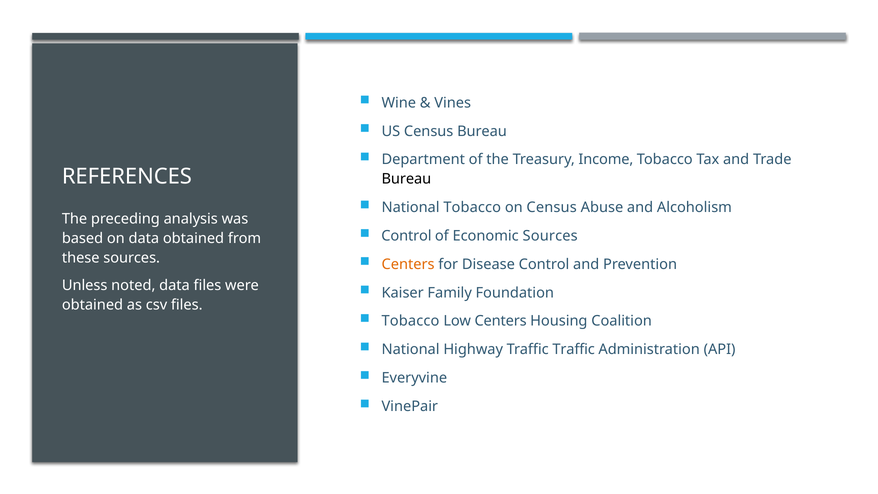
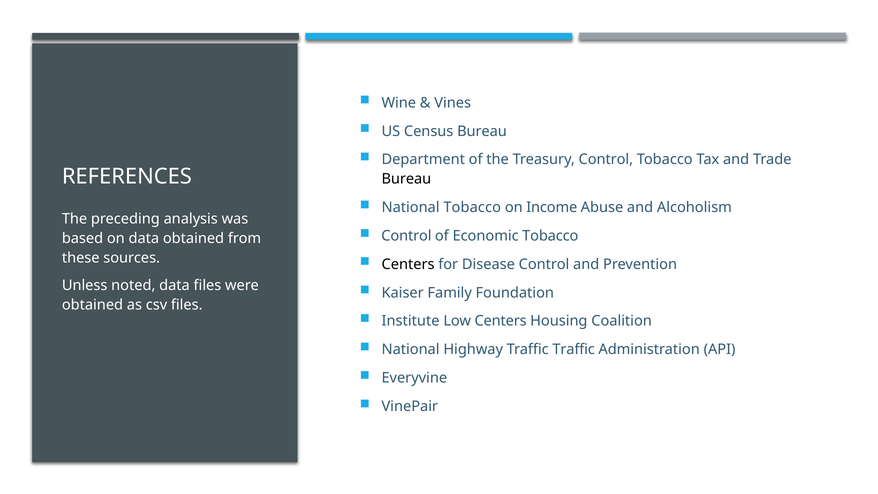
Treasury Income: Income -> Control
on Census: Census -> Income
Economic Sources: Sources -> Tobacco
Centers at (408, 264) colour: orange -> black
Tobacco at (411, 321): Tobacco -> Institute
